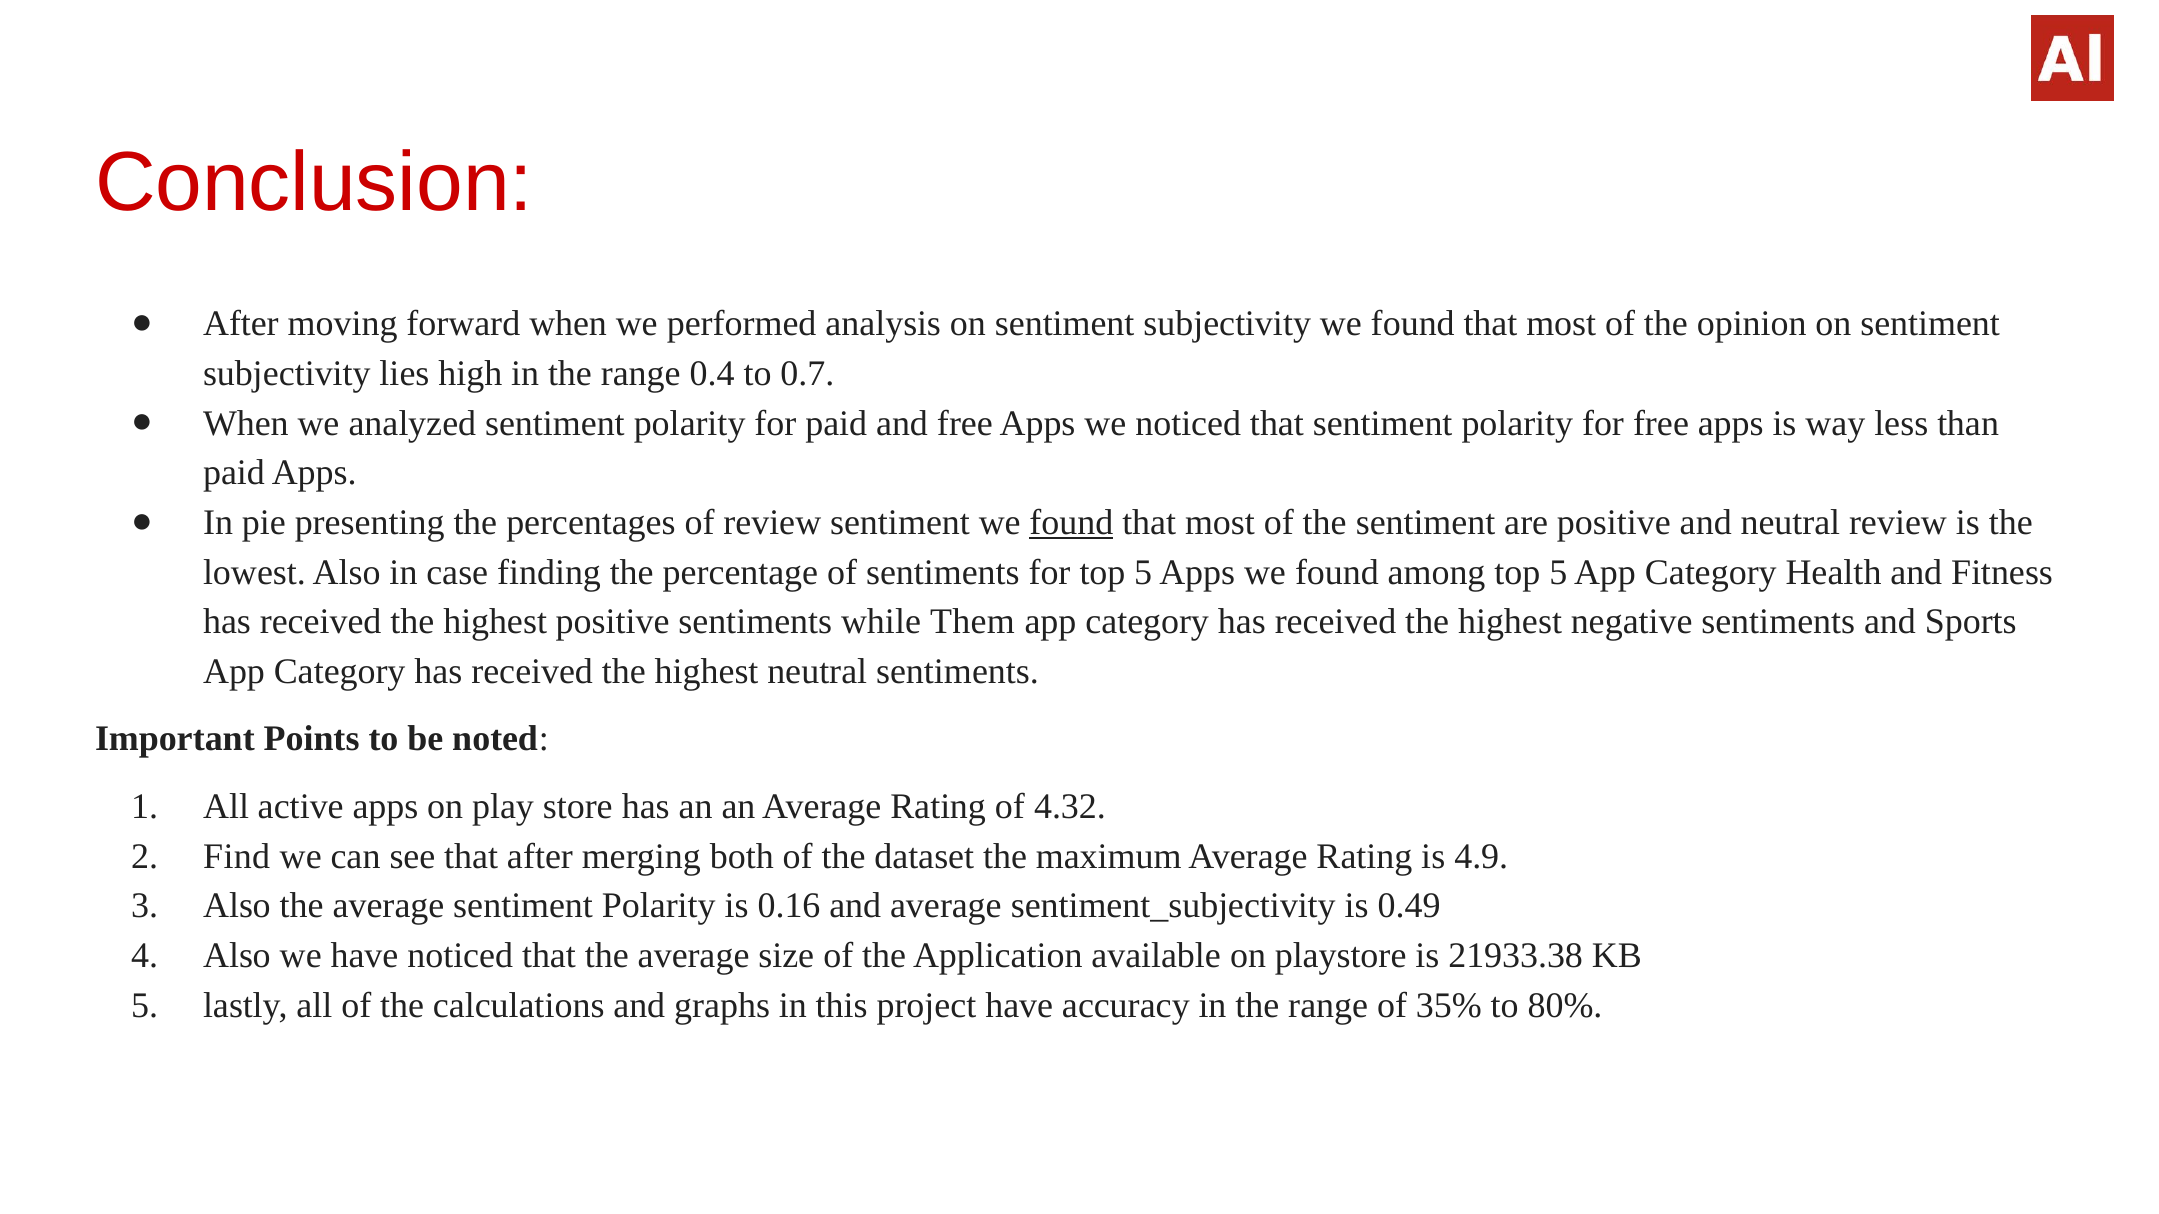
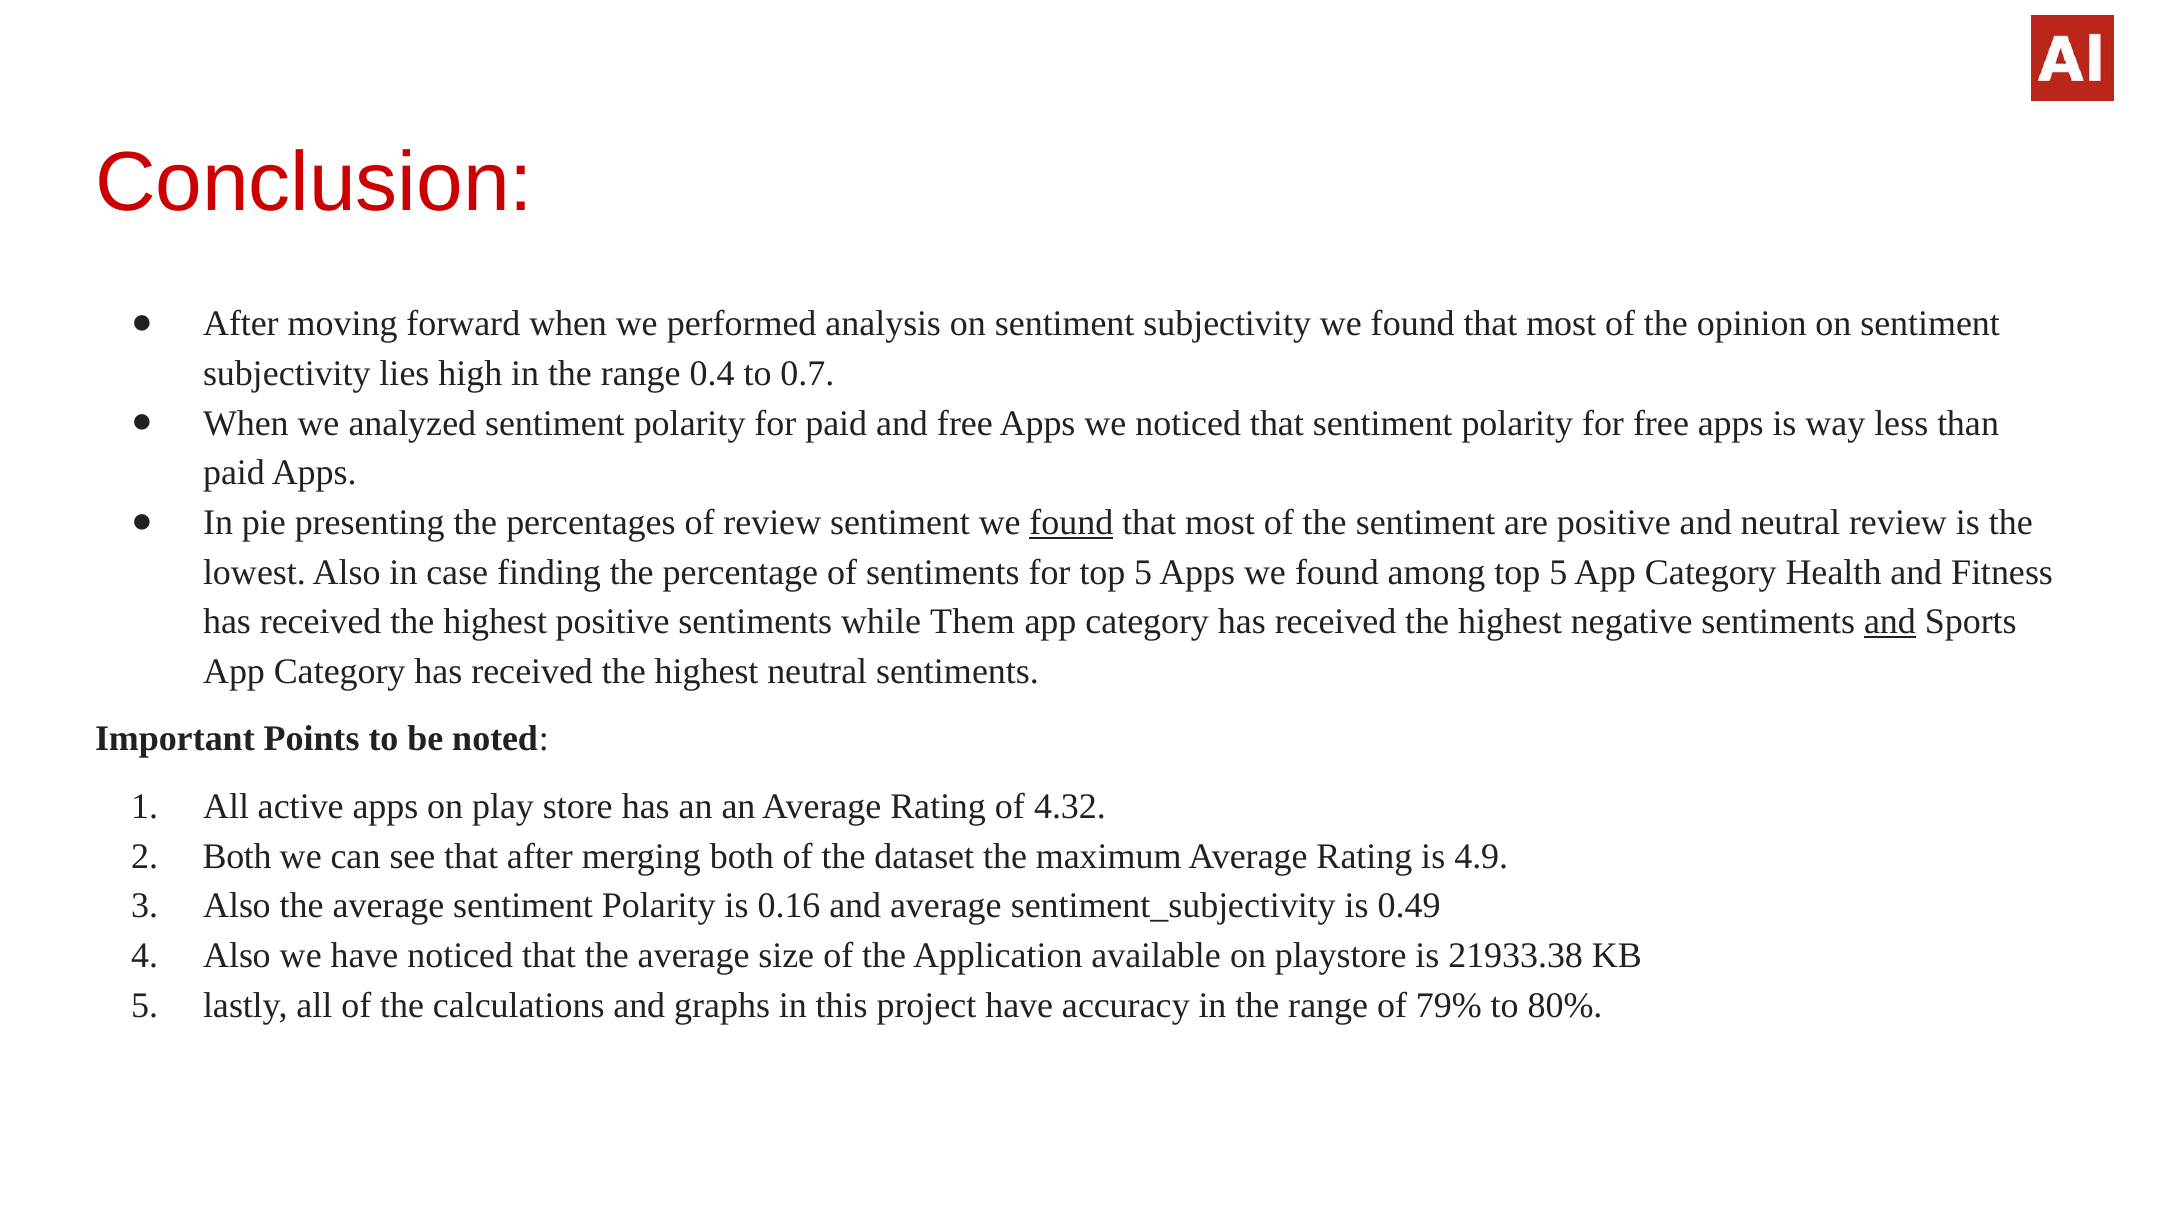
and at (1890, 622) underline: none -> present
Find at (237, 857): Find -> Both
35%: 35% -> 79%
